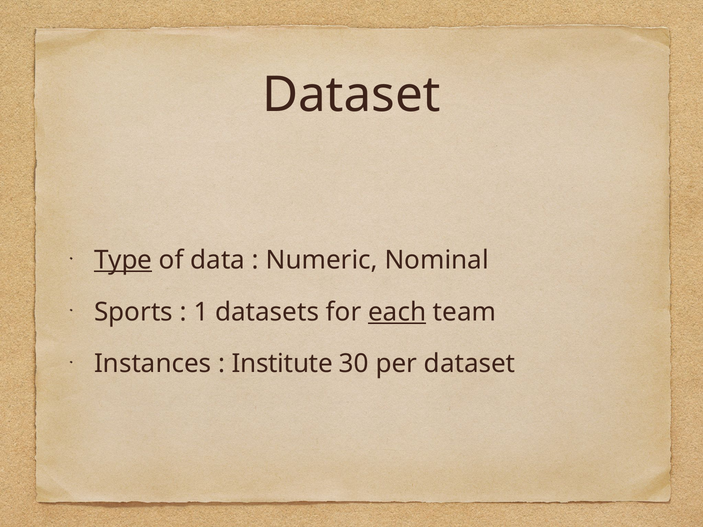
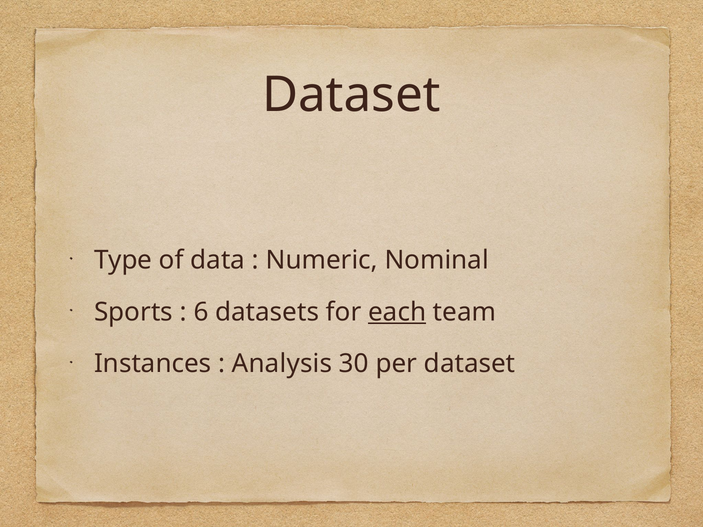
Type underline: present -> none
1: 1 -> 6
Institute: Institute -> Analysis
